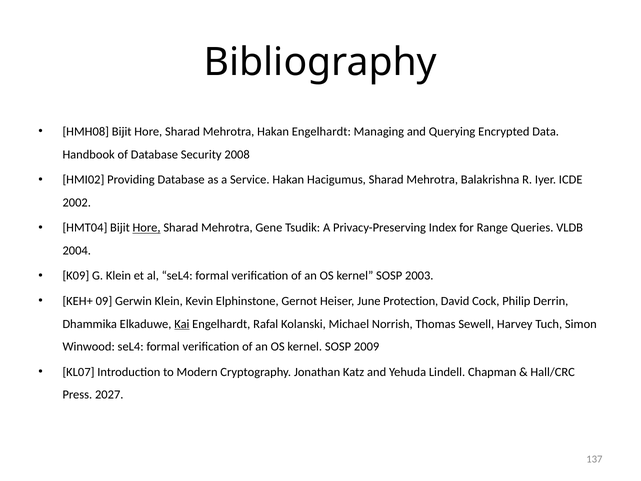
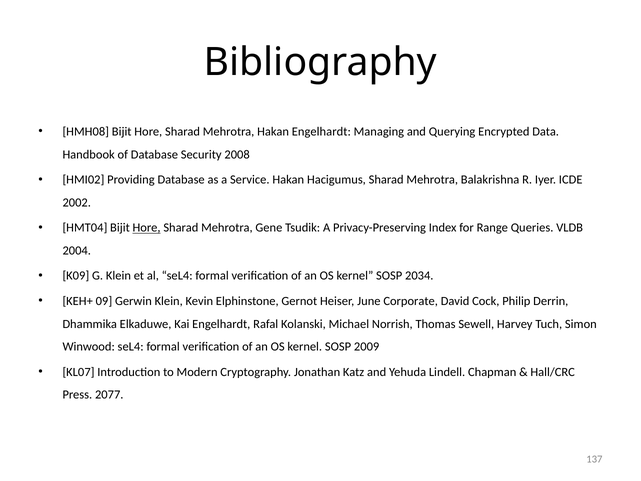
2003: 2003 -> 2034
Protection: Protection -> Corporate
Kai underline: present -> none
2027: 2027 -> 2077
